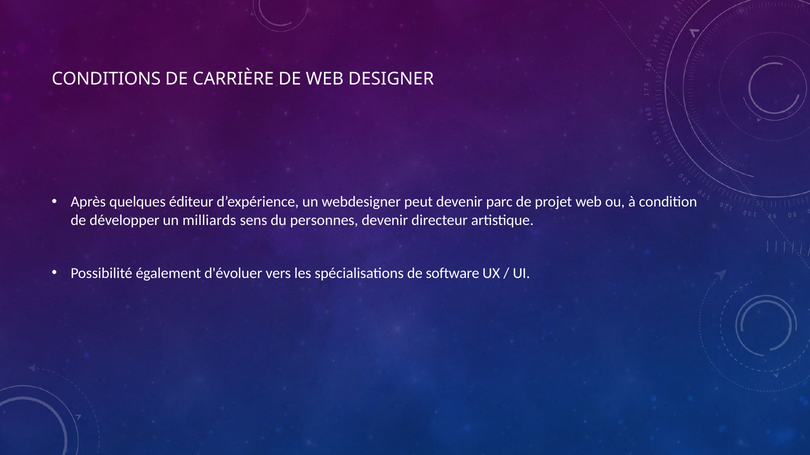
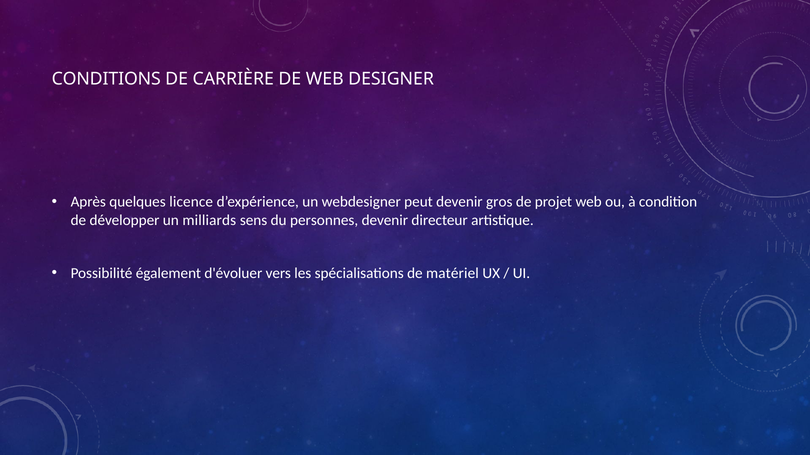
éditeur: éditeur -> licence
parc: parc -> gros
software: software -> matériel
